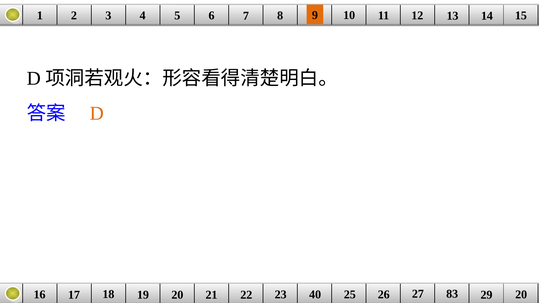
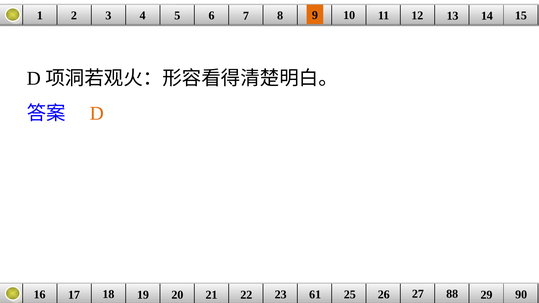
16 20: 20 -> 90
40: 40 -> 61
83: 83 -> 88
